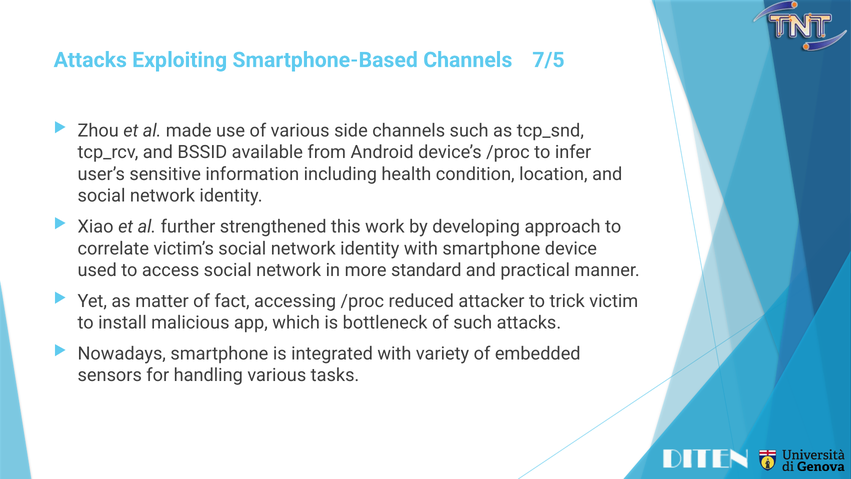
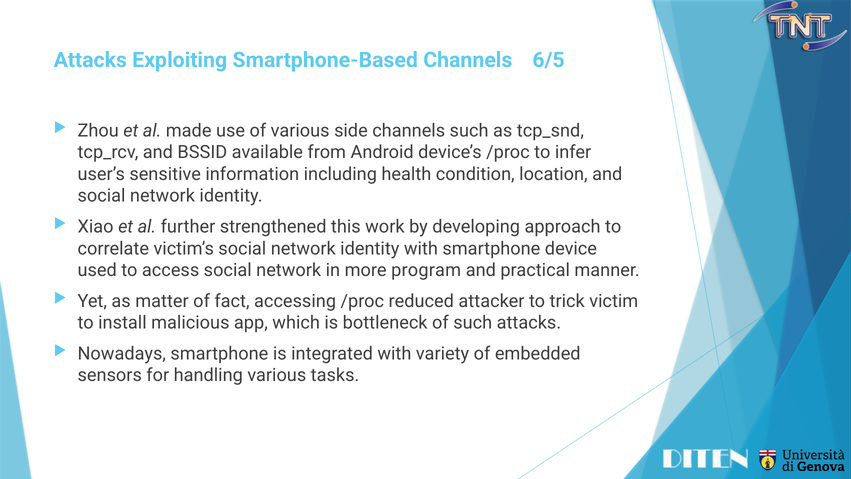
7/5: 7/5 -> 6/5
standard: standard -> program
